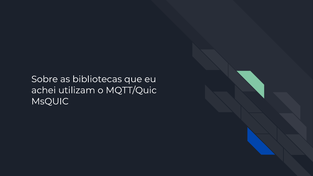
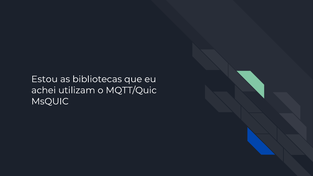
Sobre: Sobre -> Estou
